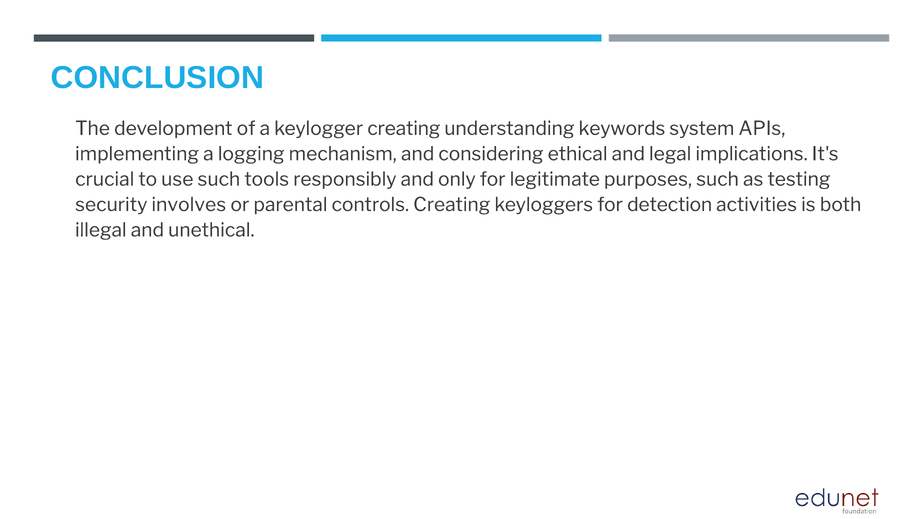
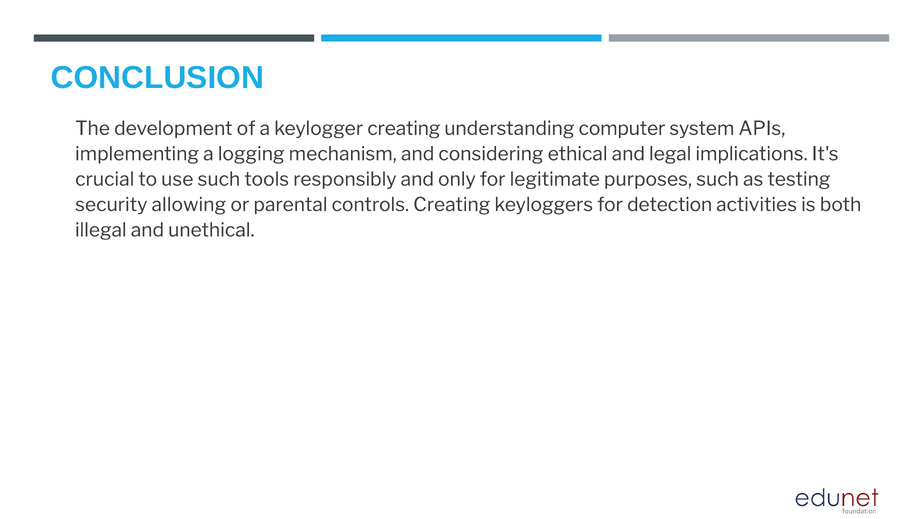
keywords: keywords -> computer
involves: involves -> allowing
